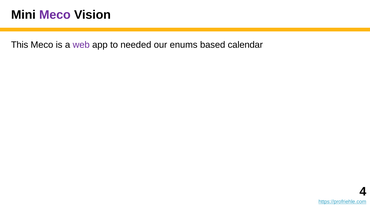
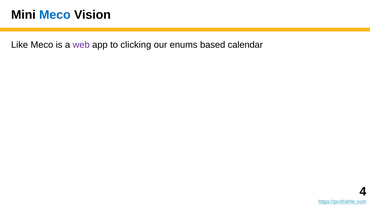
Meco at (55, 15) colour: purple -> blue
This: This -> Like
needed: needed -> clicking
